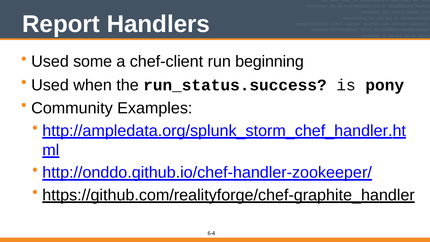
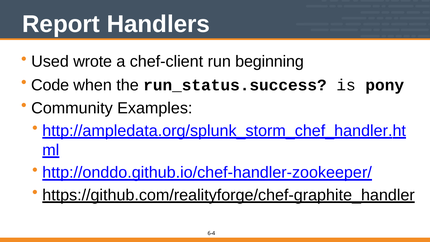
some: some -> wrote
Used at (50, 85): Used -> Code
